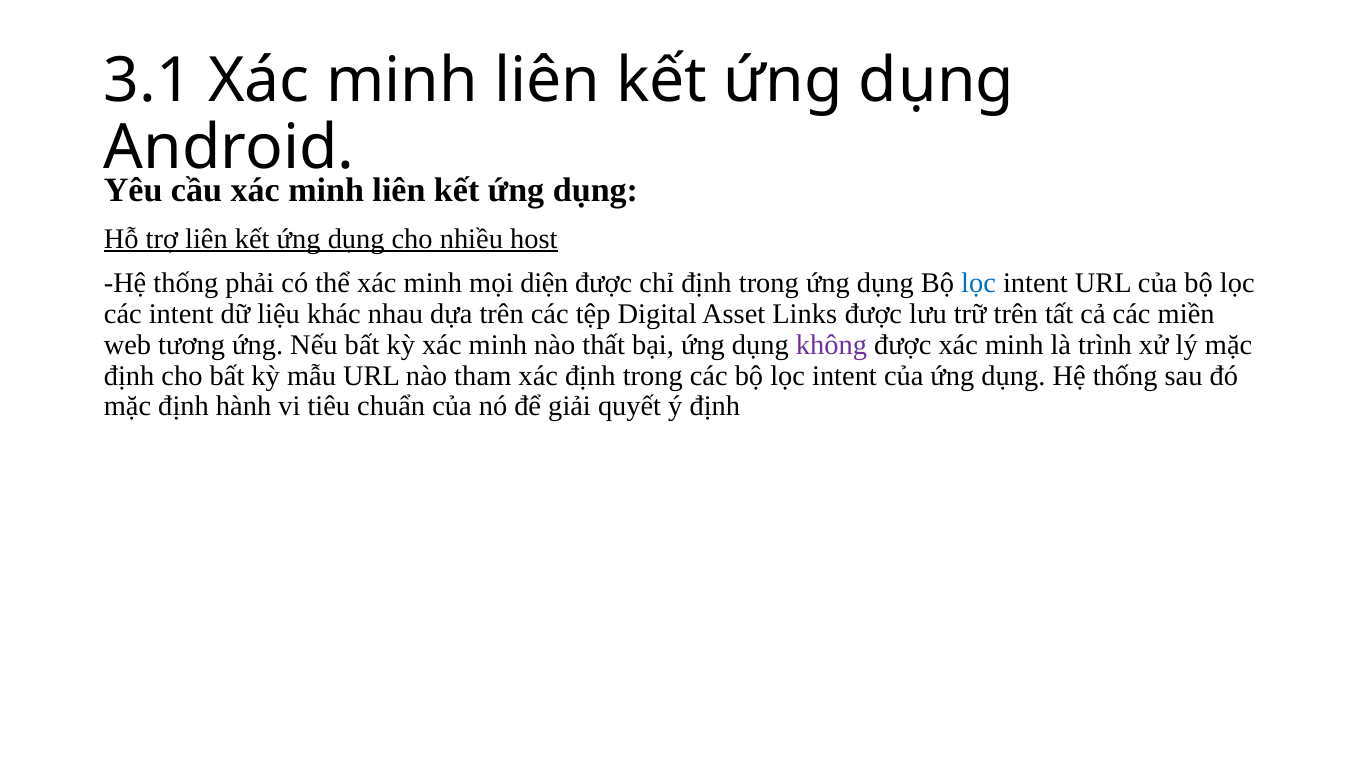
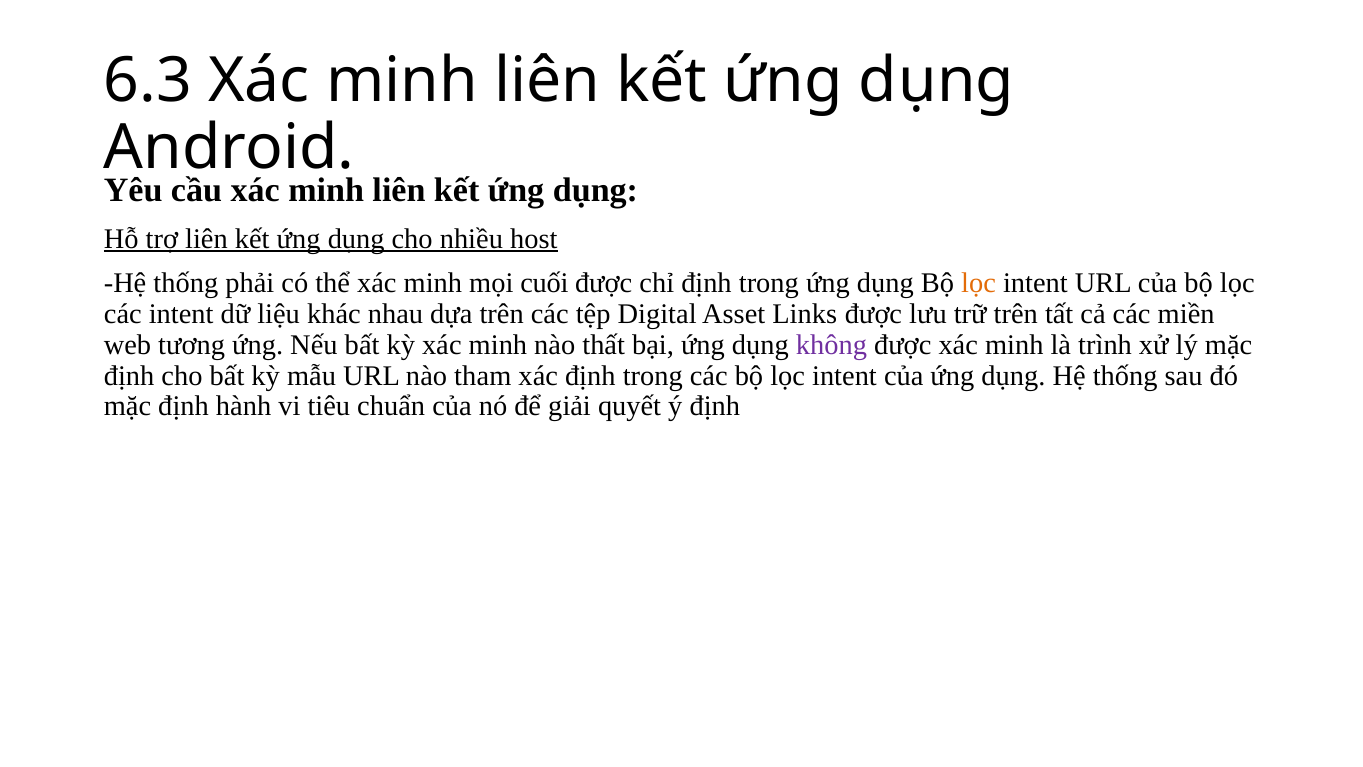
3.1: 3.1 -> 6.3
diện: diện -> cuối
lọc at (979, 283) colour: blue -> orange
